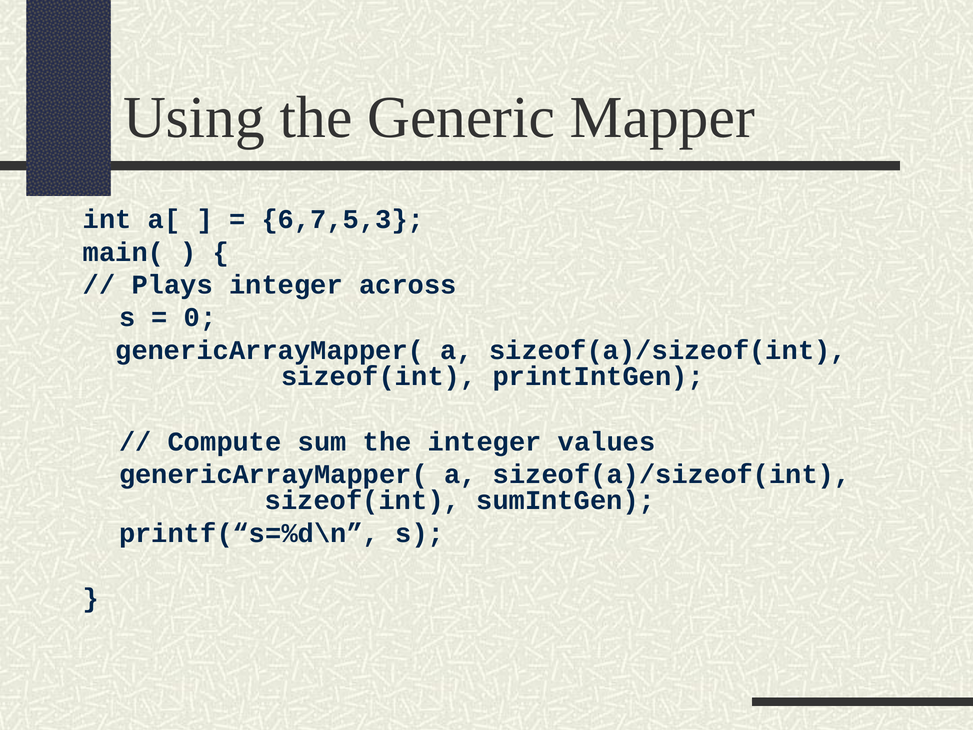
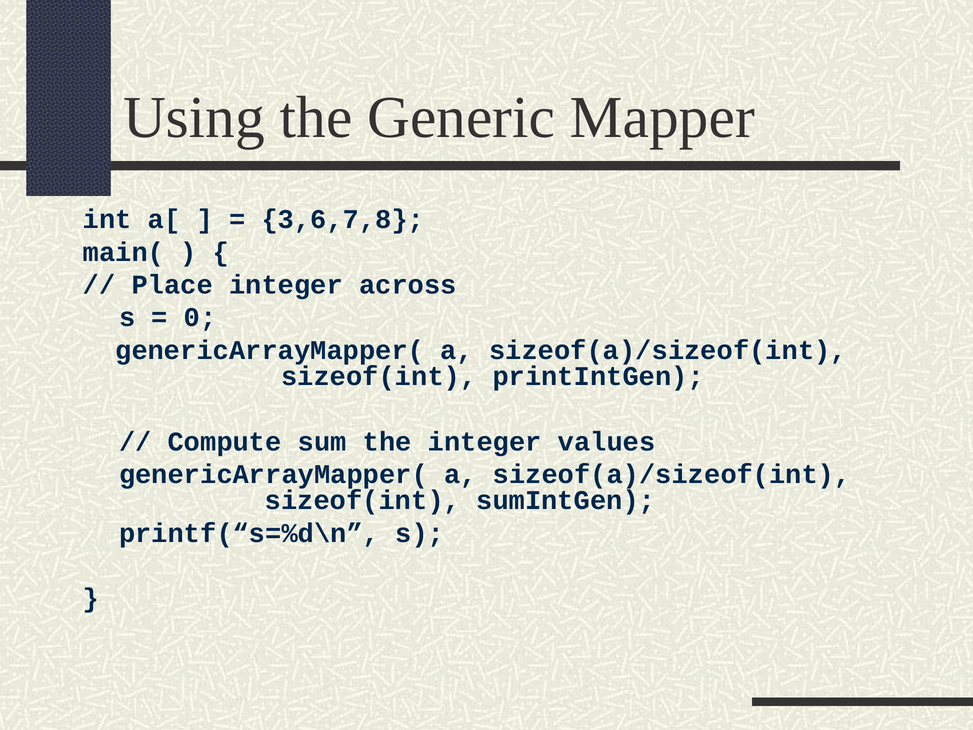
6,7,5,3: 6,7,5,3 -> 3,6,7,8
Plays: Plays -> Place
